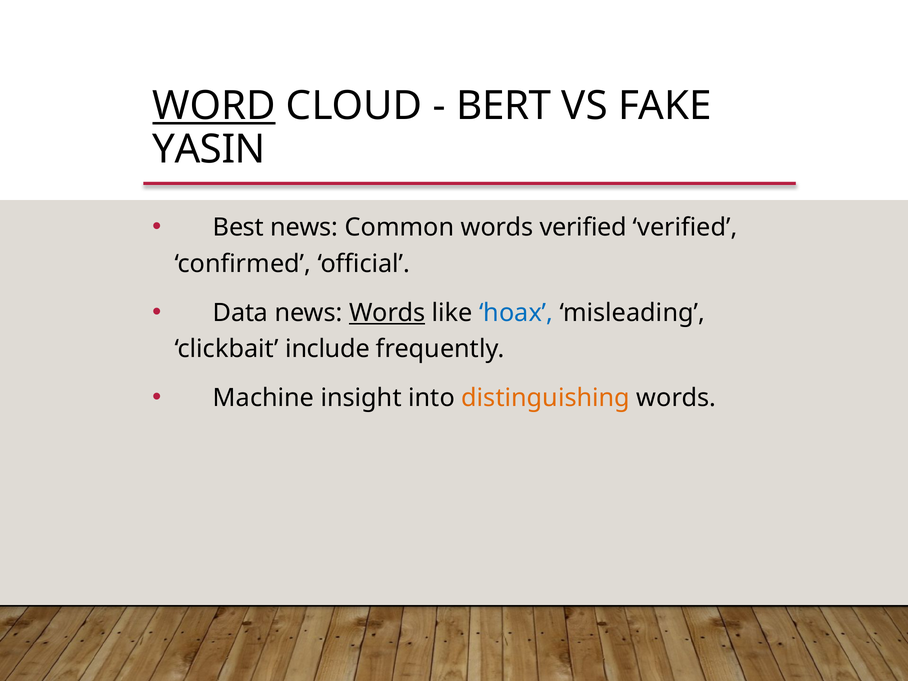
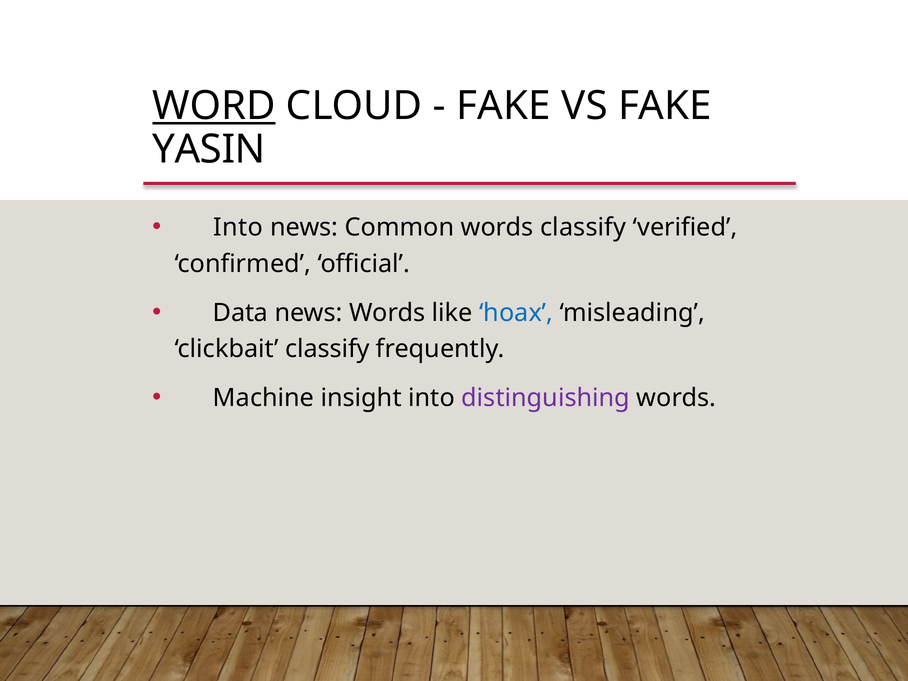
BERT at (504, 106): BERT -> FAKE
Best at (238, 228): Best -> Into
words verified: verified -> classify
Words at (387, 313) underline: present -> none
clickbait include: include -> classify
distinguishing colour: orange -> purple
